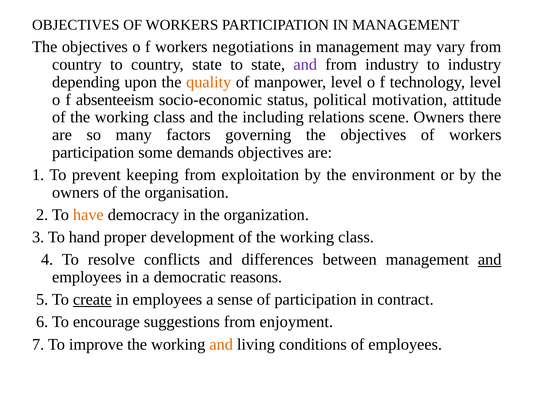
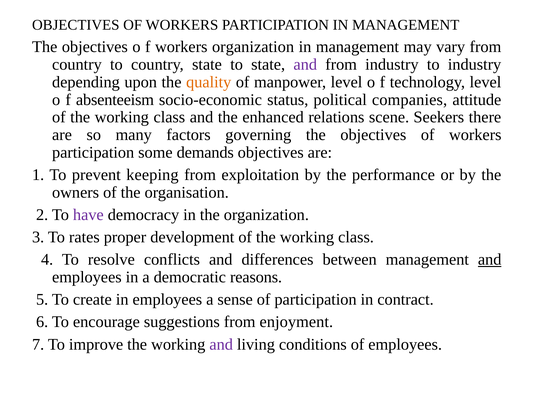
workers negotiations: negotiations -> organization
motivation: motivation -> companies
including: including -> enhanced
scene Owners: Owners -> Seekers
environment: environment -> performance
have colour: orange -> purple
hand: hand -> rates
create underline: present -> none
and at (221, 345) colour: orange -> purple
